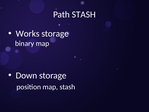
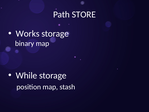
Path STASH: STASH -> STORE
Down: Down -> While
